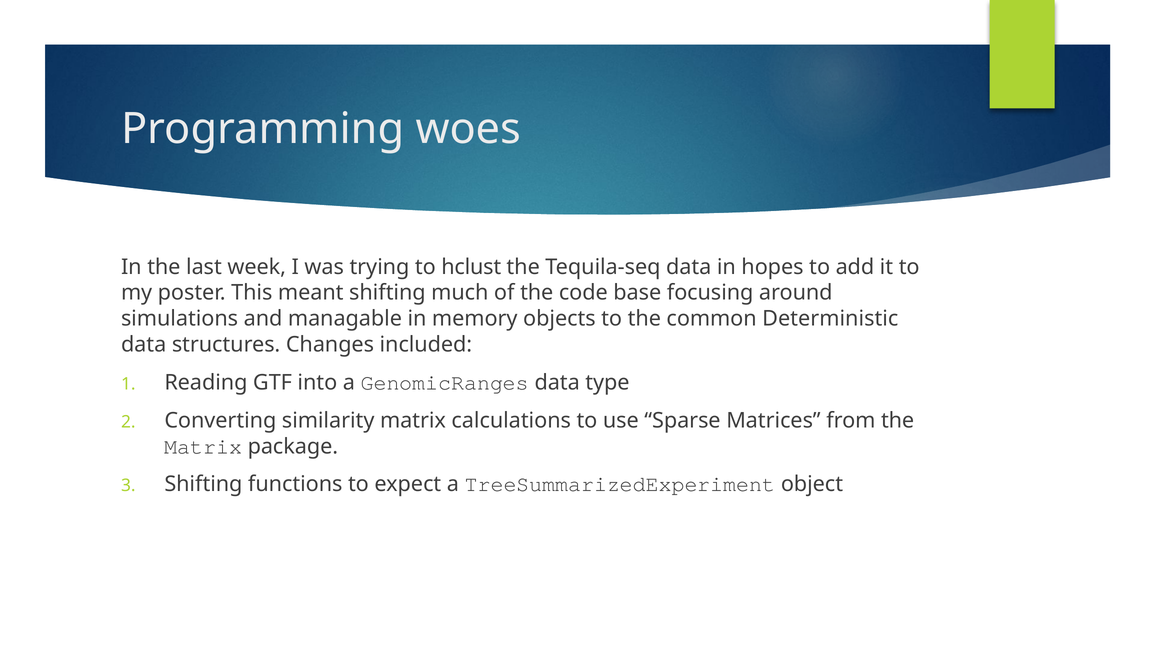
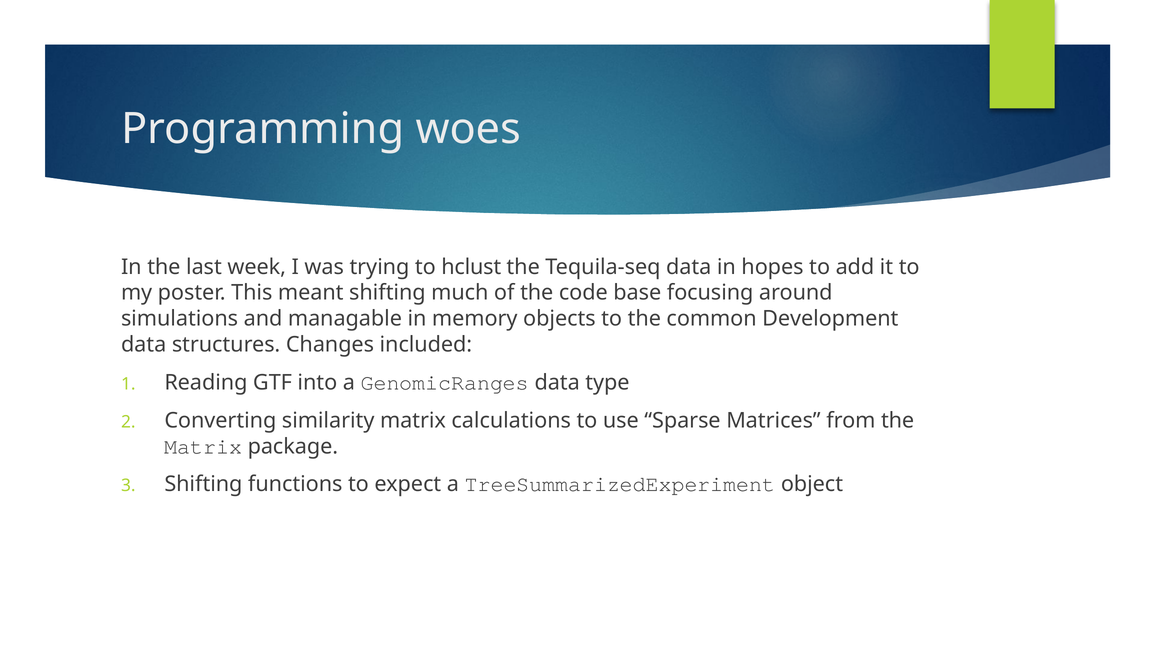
Deterministic: Deterministic -> Development
